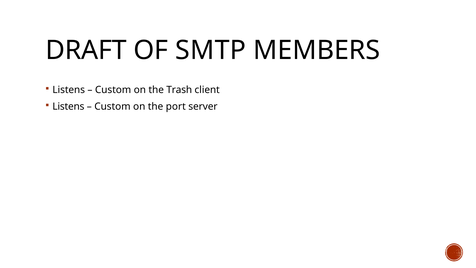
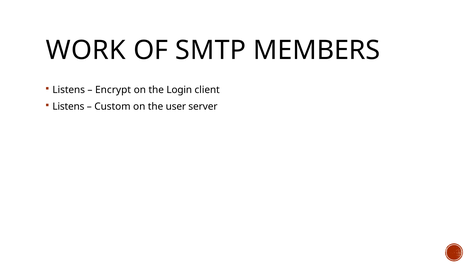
DRAFT: DRAFT -> WORK
Custom at (113, 90): Custom -> Encrypt
Trash: Trash -> Login
port: port -> user
